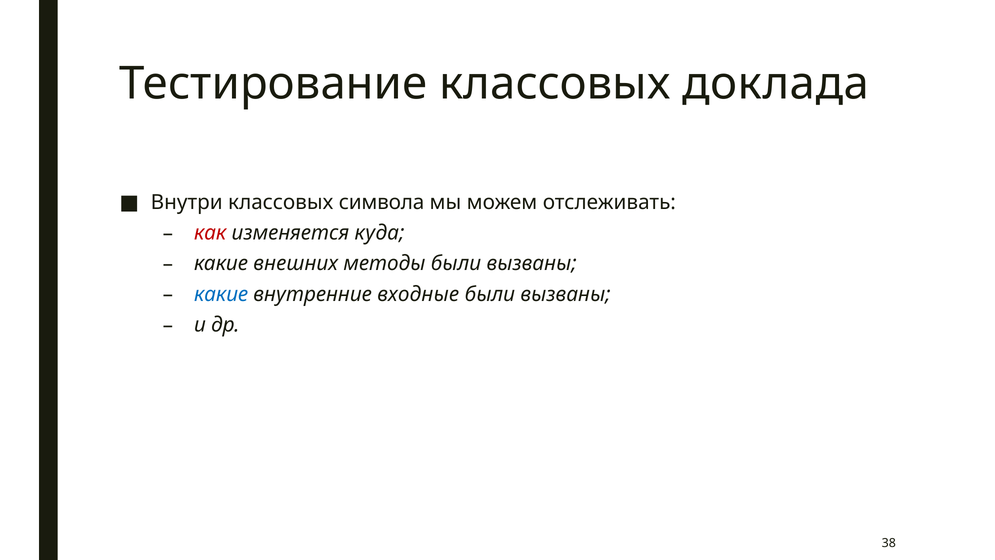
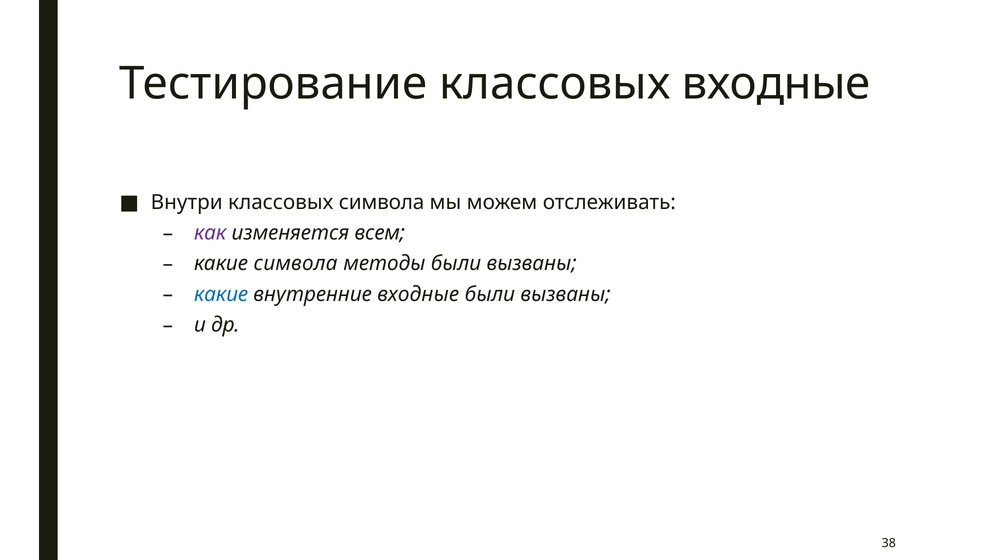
классовых доклада: доклада -> входные
как colour: red -> purple
куда: куда -> всем
какие внешних: внешних -> символа
